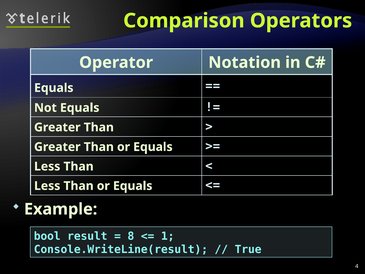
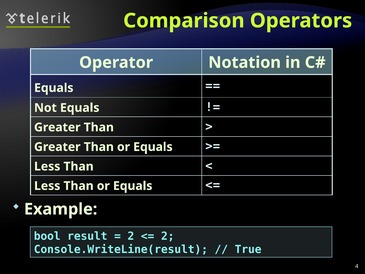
8 at (131, 236): 8 -> 2
1 at (168, 236): 1 -> 2
